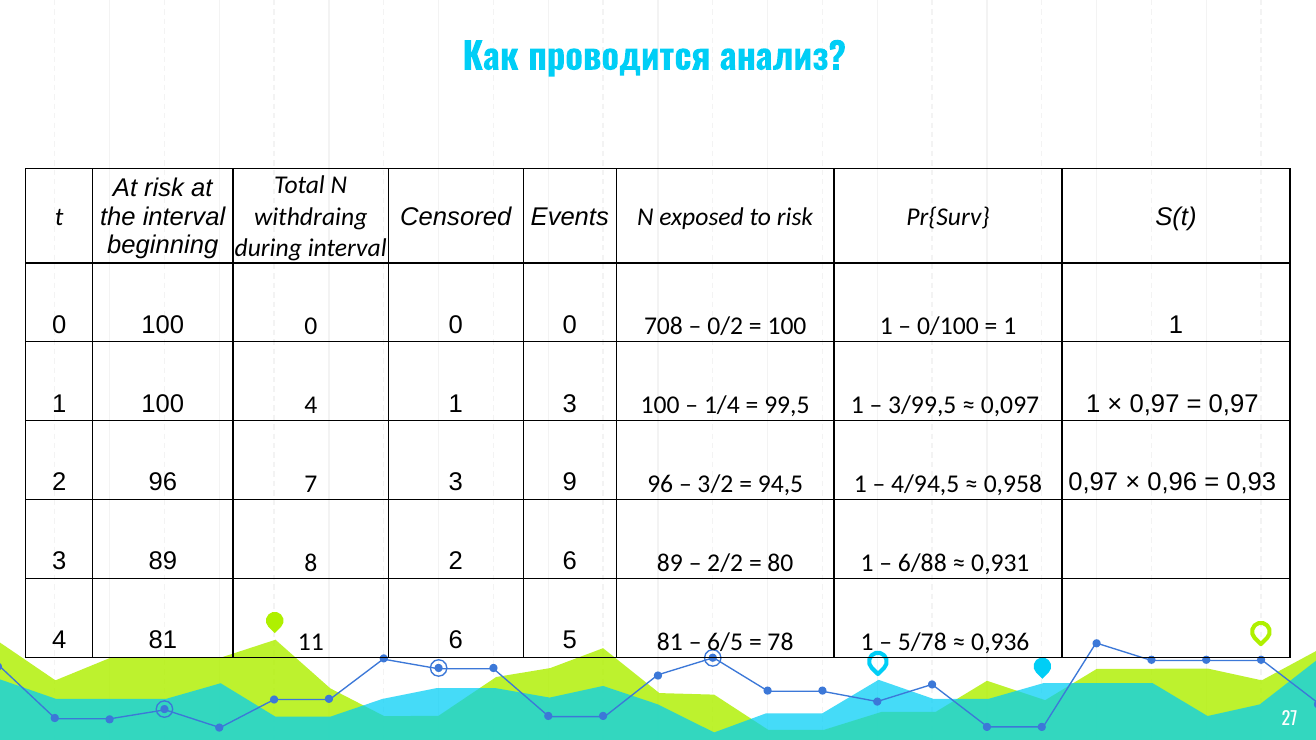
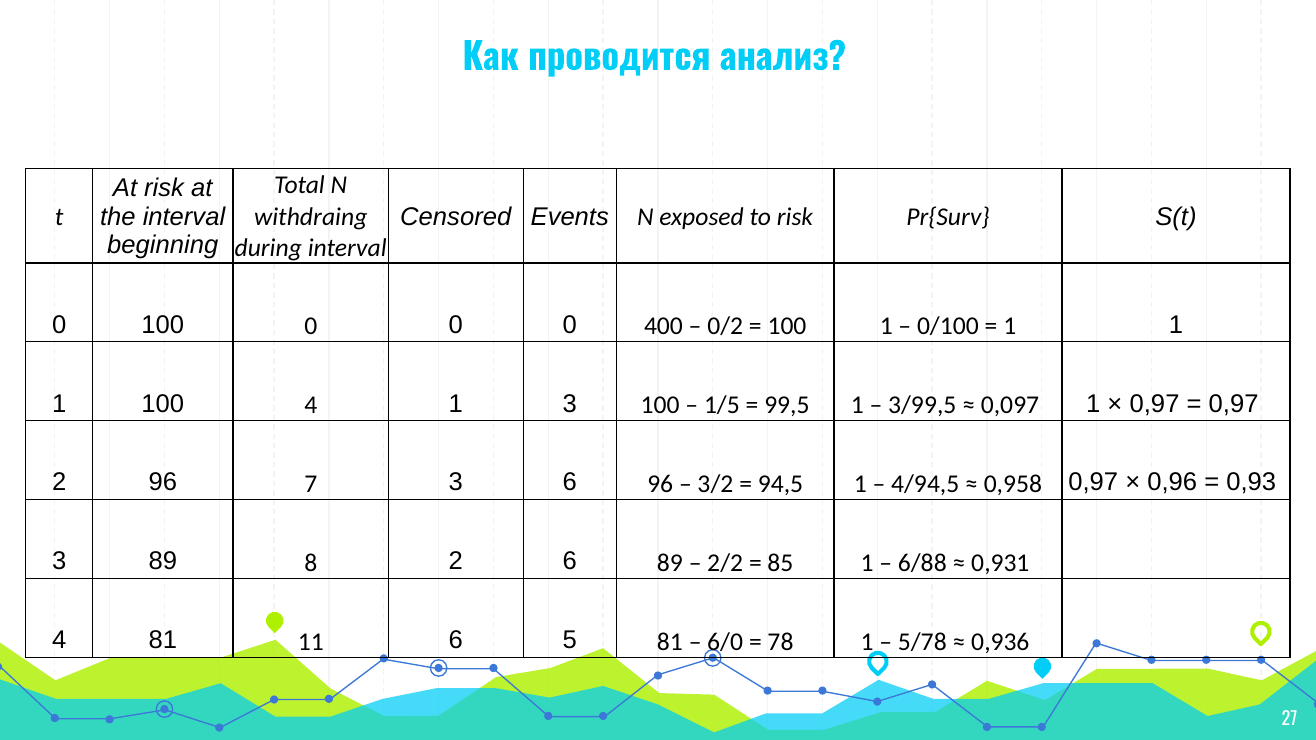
708: 708 -> 400
1/4: 1/4 -> 1/5
3 9: 9 -> 6
80: 80 -> 85
6/5: 6/5 -> 6/0
